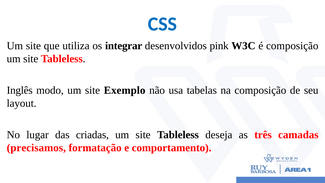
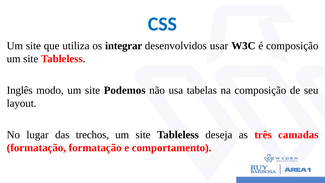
pink: pink -> usar
Exemplo: Exemplo -> Podemos
criadas: criadas -> trechos
precisamos at (36, 148): precisamos -> formatação
